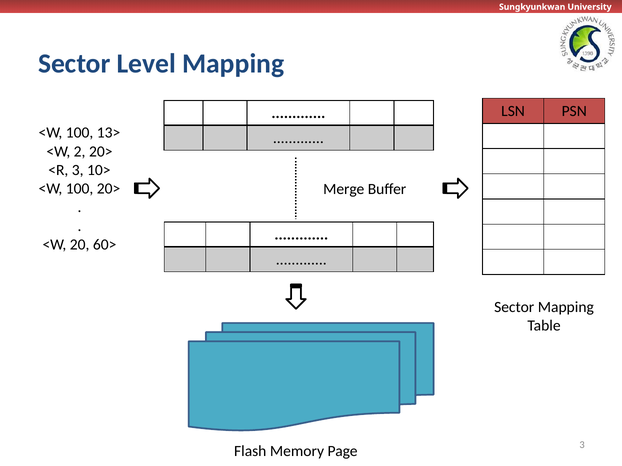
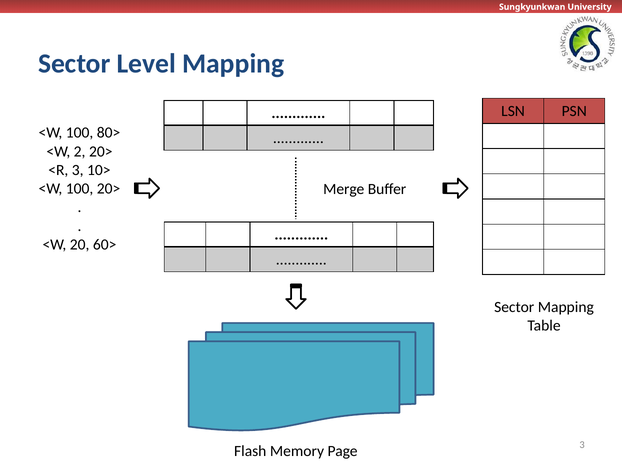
13>: 13> -> 80>
